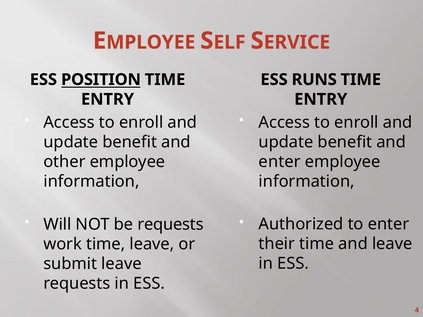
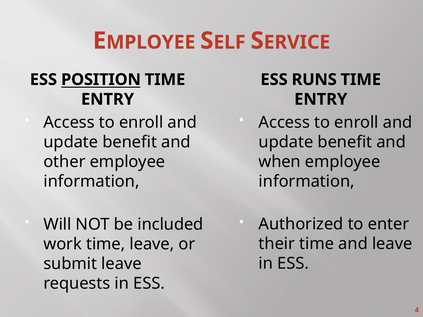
enter at (280, 162): enter -> when
be requests: requests -> included
